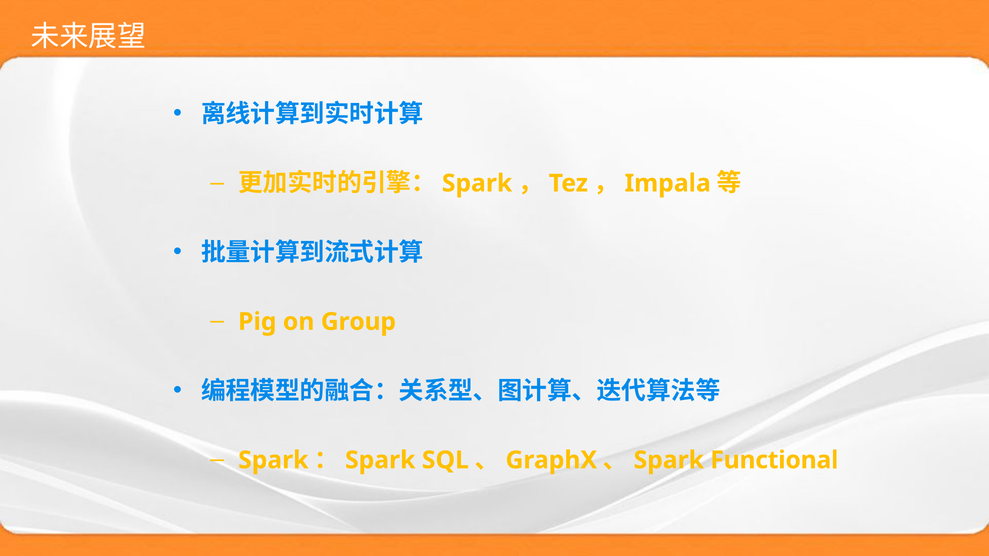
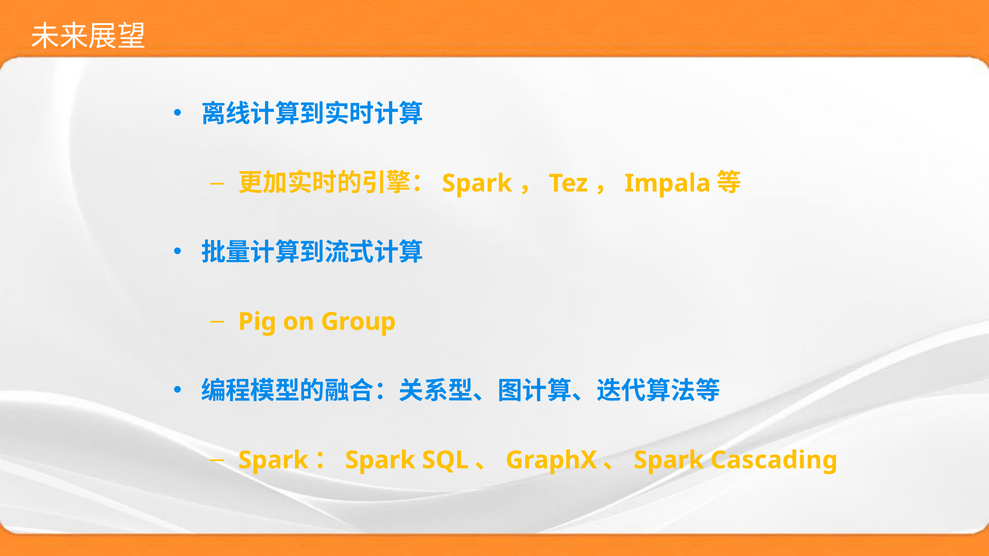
Functional: Functional -> Cascading
